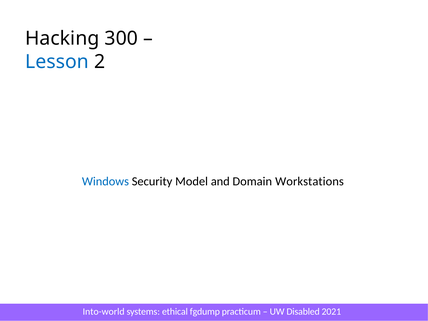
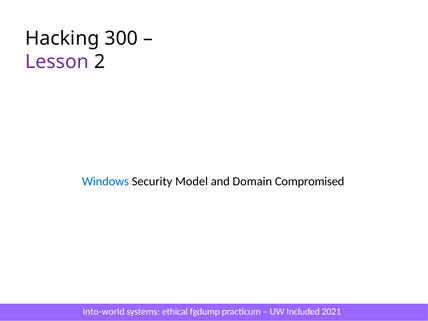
Lesson colour: blue -> purple
Workstations: Workstations -> Compromised
Disabled: Disabled -> Included
